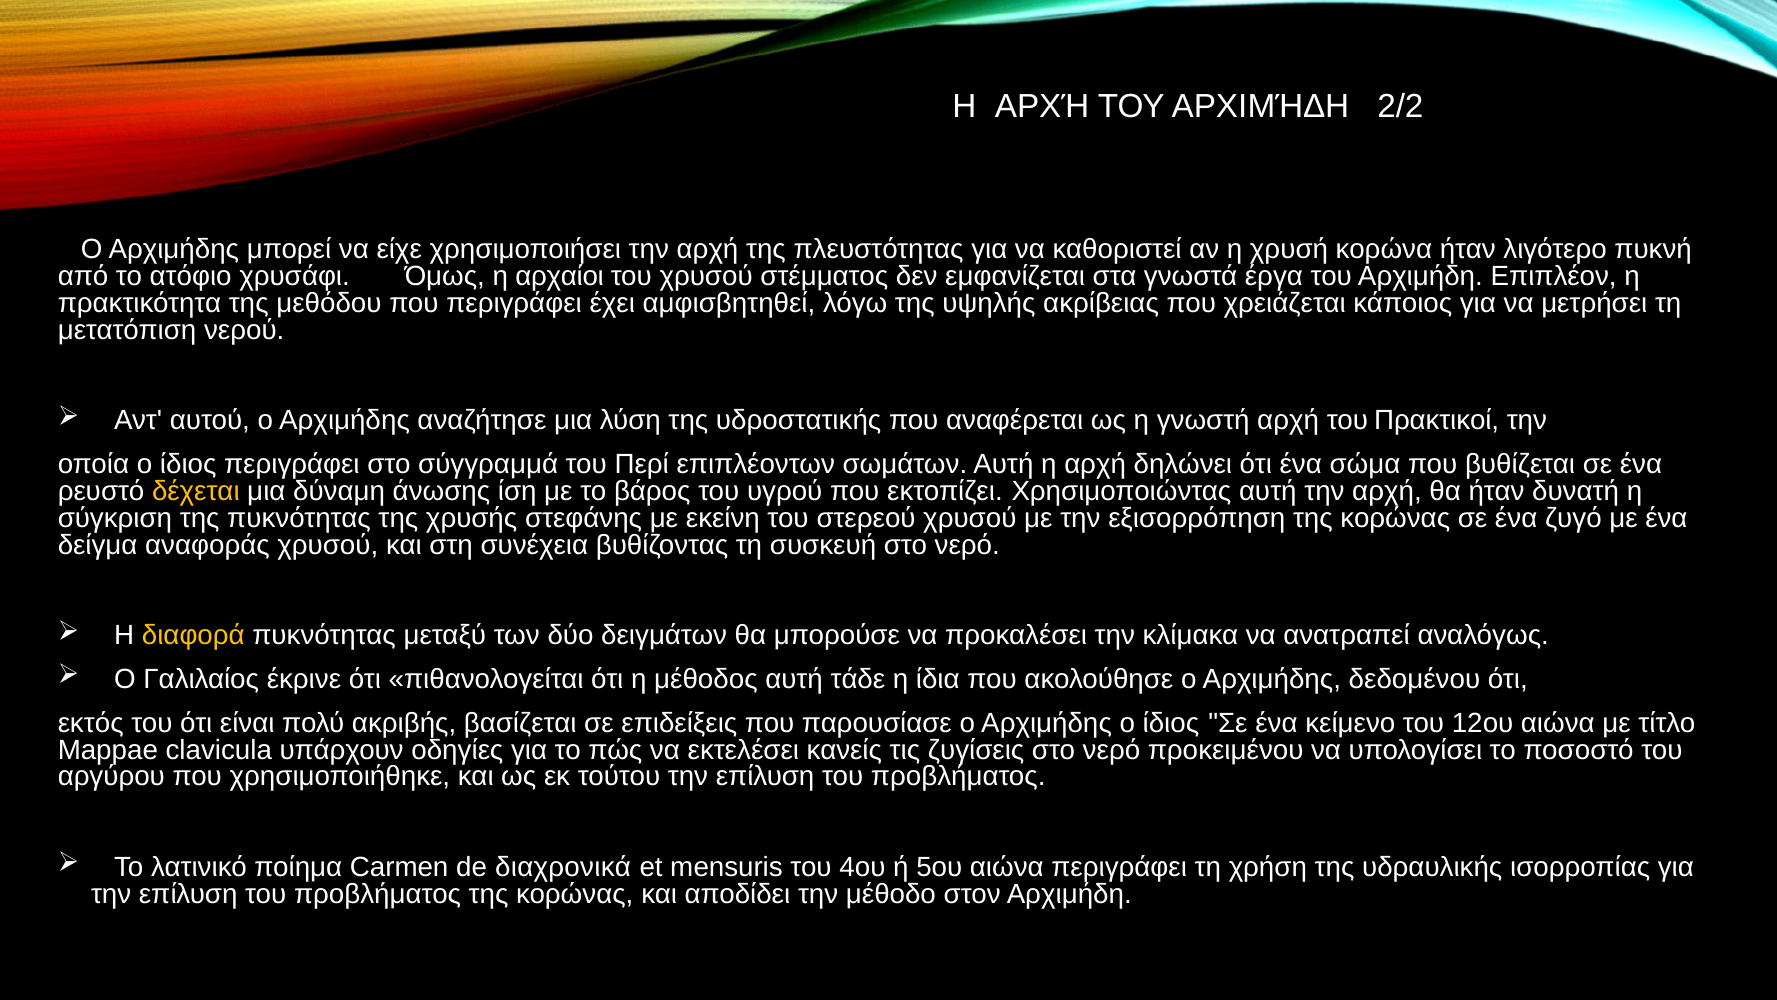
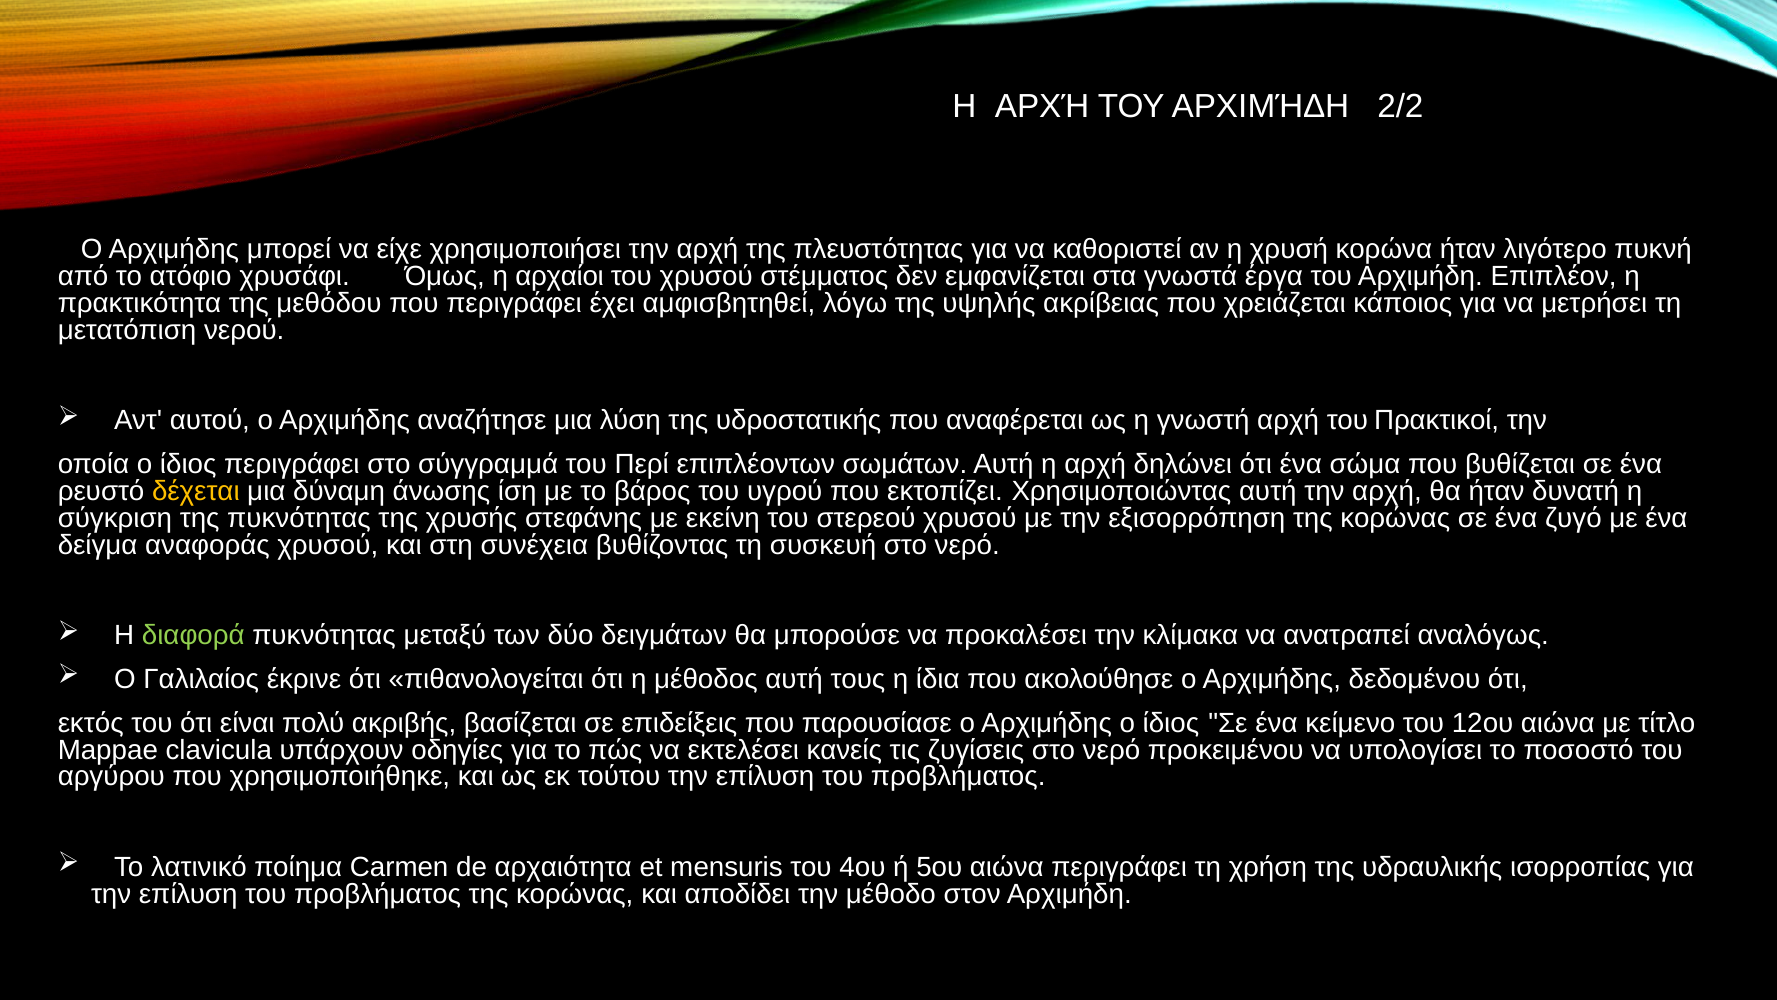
διαφορά colour: yellow -> light green
τάδε: τάδε -> τους
διαχρονικά: διαχρονικά -> αρχαιότητα
